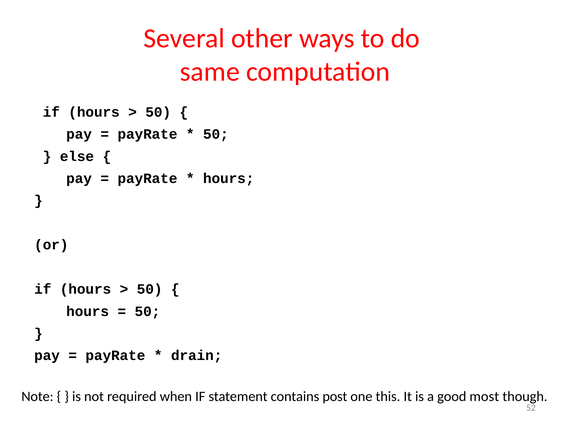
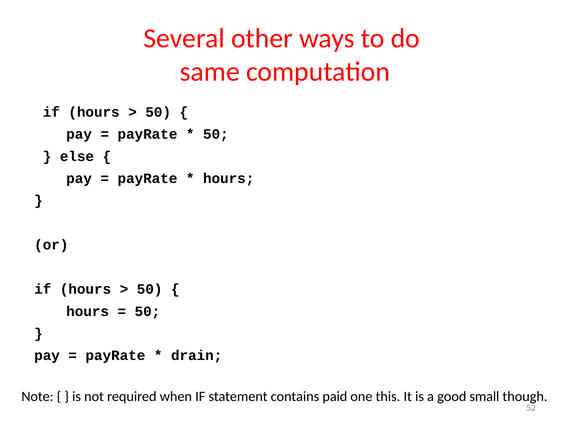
post: post -> paid
most: most -> small
